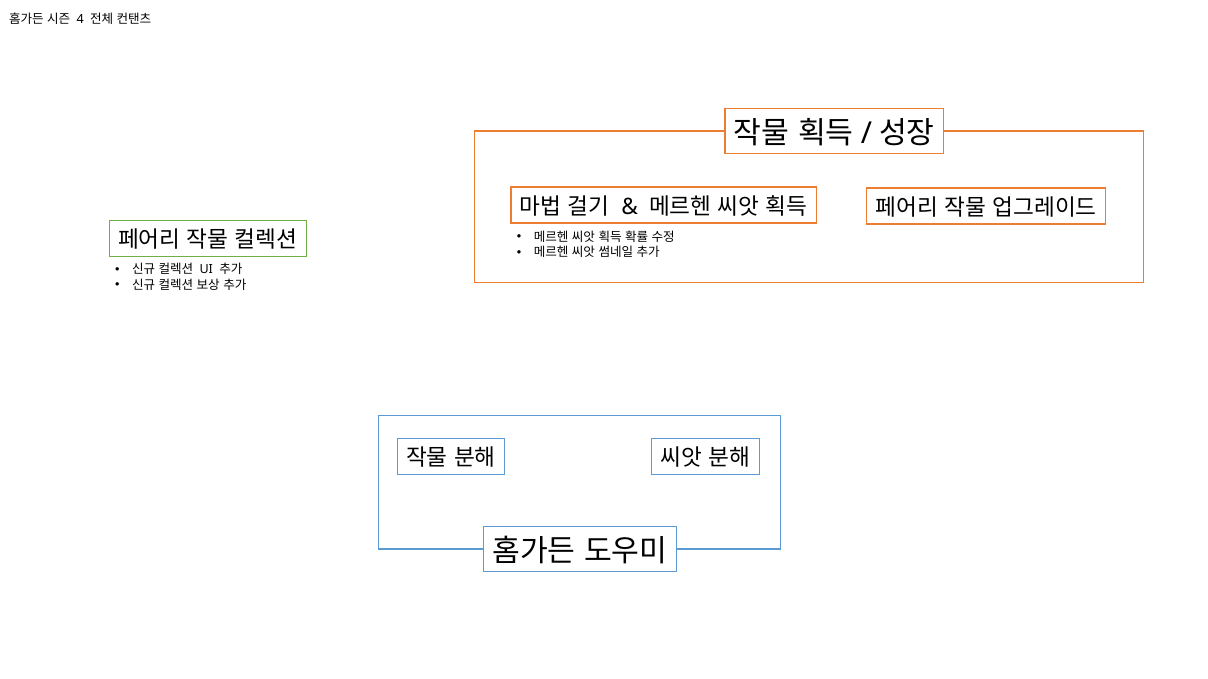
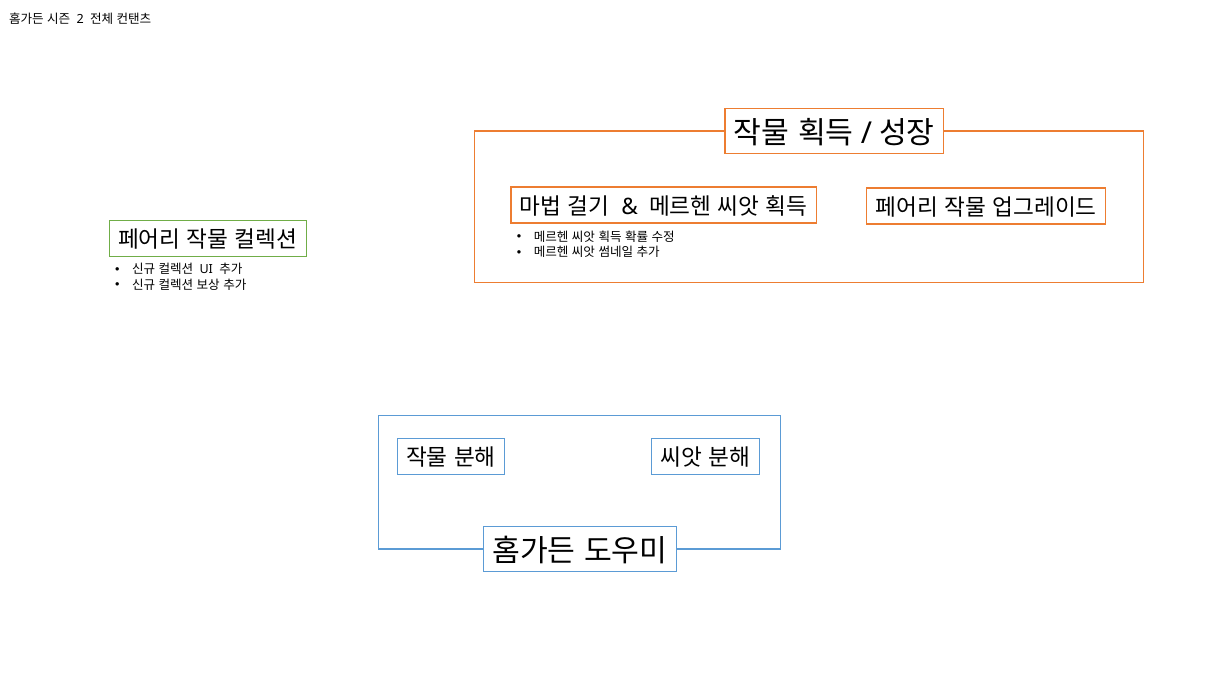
4: 4 -> 2
